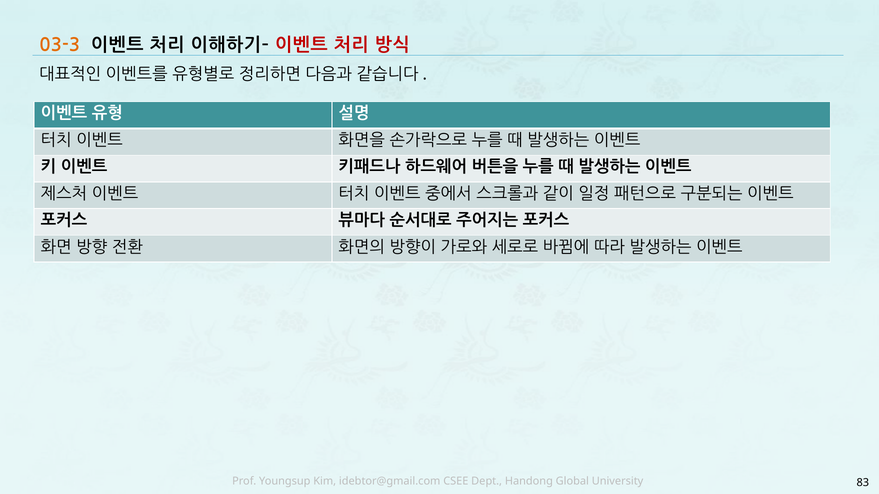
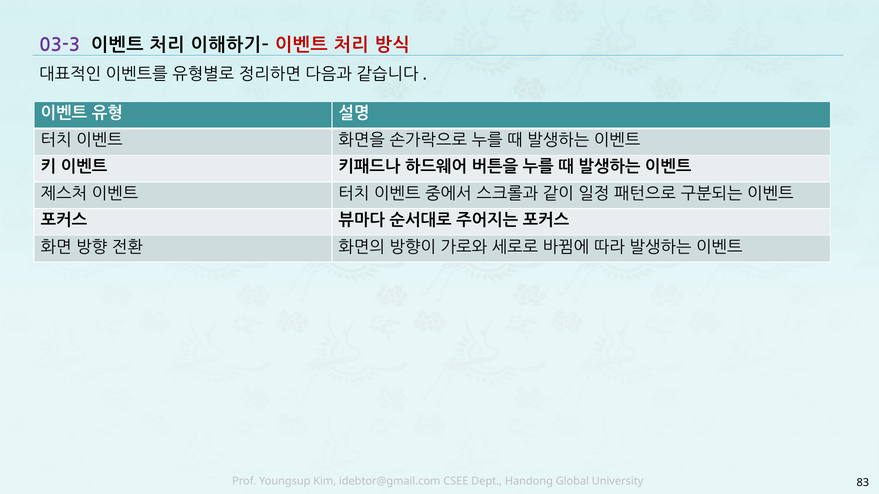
03-3 colour: orange -> purple
